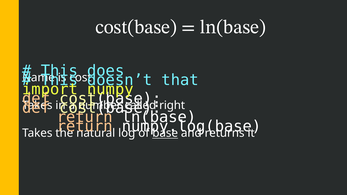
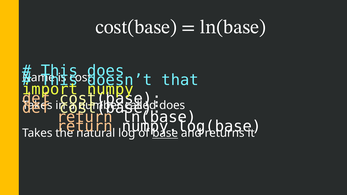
right at (172, 105): right -> does
